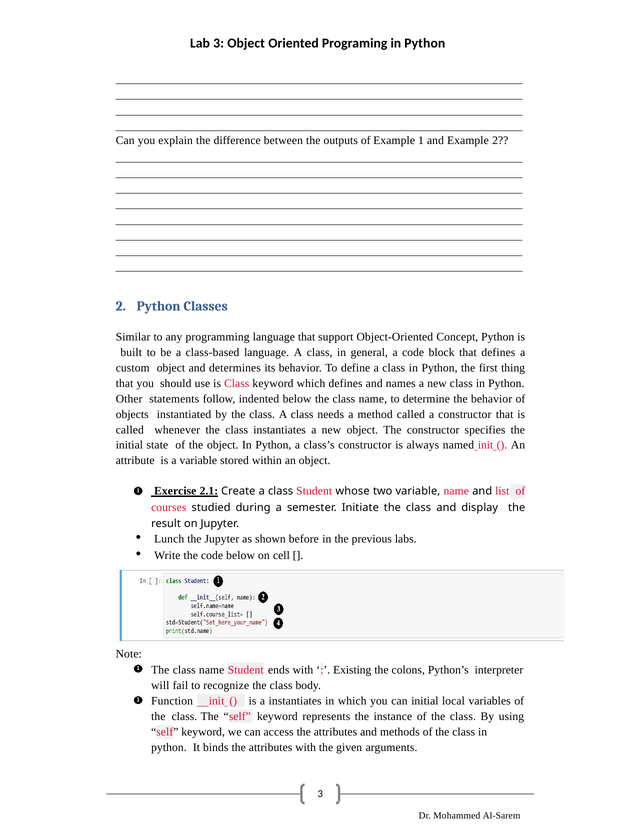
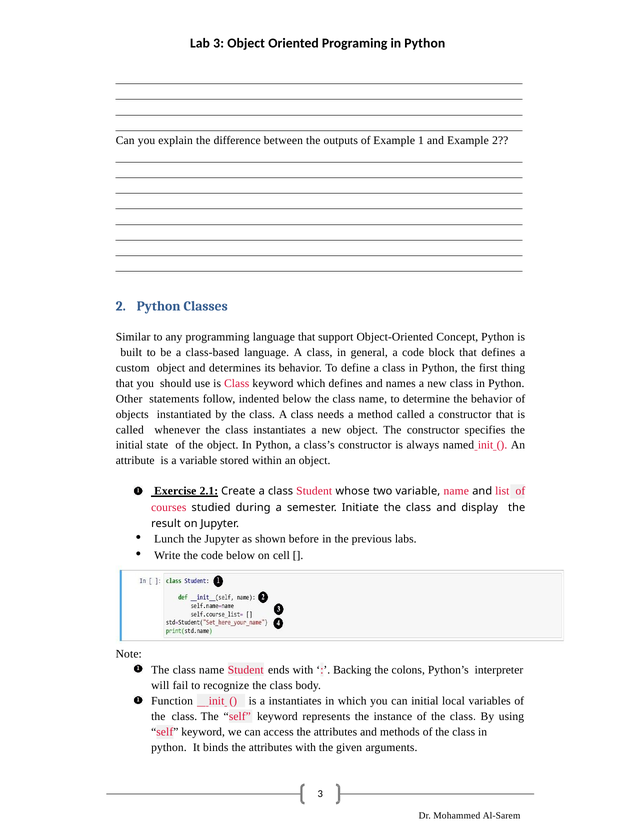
Existing: Existing -> Backing
